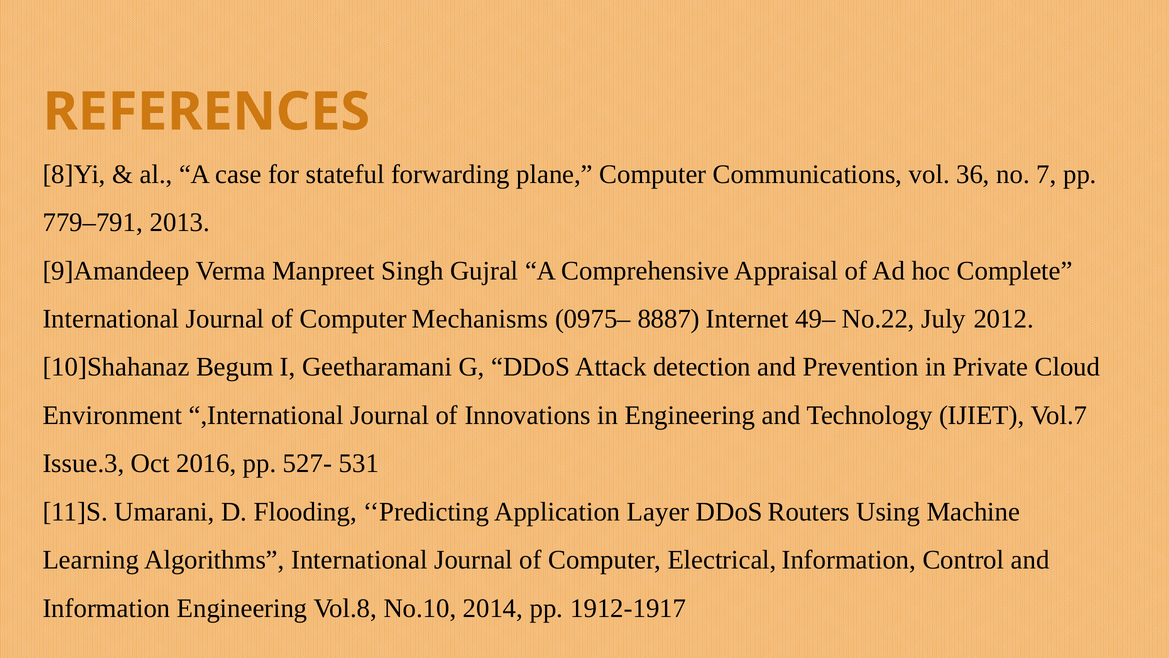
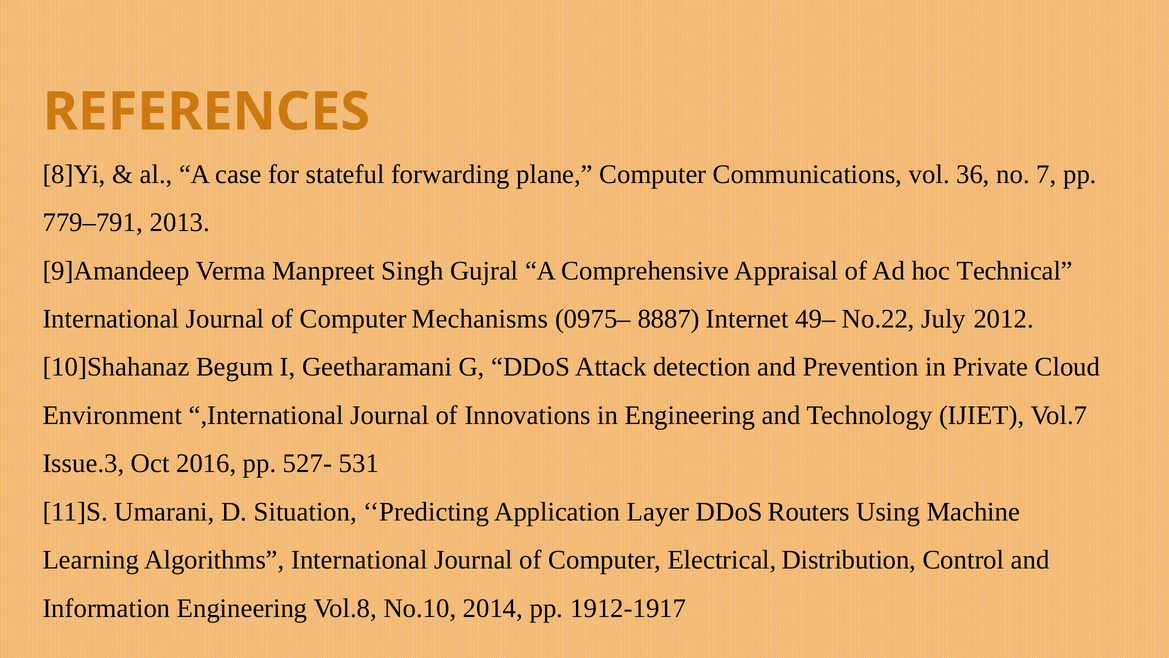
Complete: Complete -> Technical
Flooding: Flooding -> Situation
Electrical Information: Information -> Distribution
